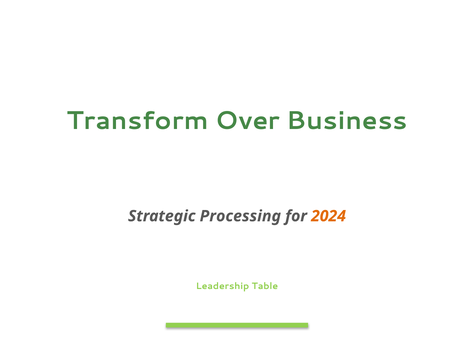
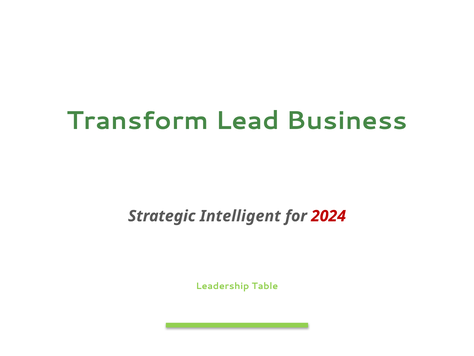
Over: Over -> Lead
Processing: Processing -> Intelligent
2024 colour: orange -> red
